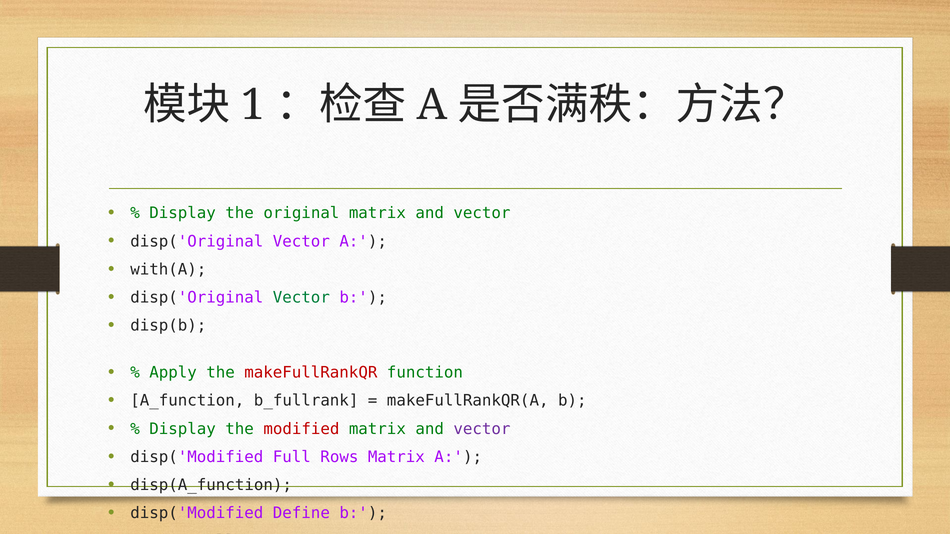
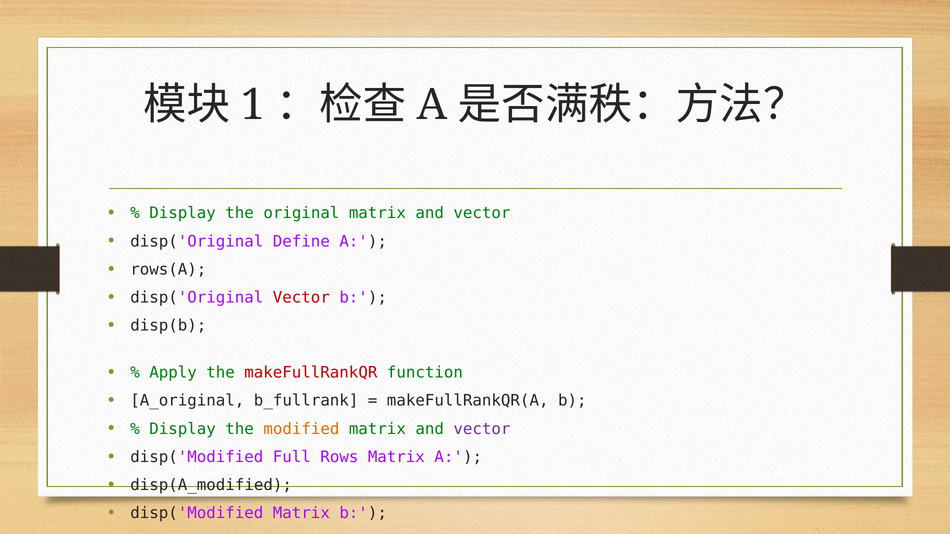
Vector at (301, 242): Vector -> Define
with(A: with(A -> rows(A
Vector at (301, 298) colour: green -> red
A_function: A_function -> A_original
modified colour: red -> orange
disp(A_function: disp(A_function -> disp(A_modified
disp('Modified Define: Define -> Matrix
